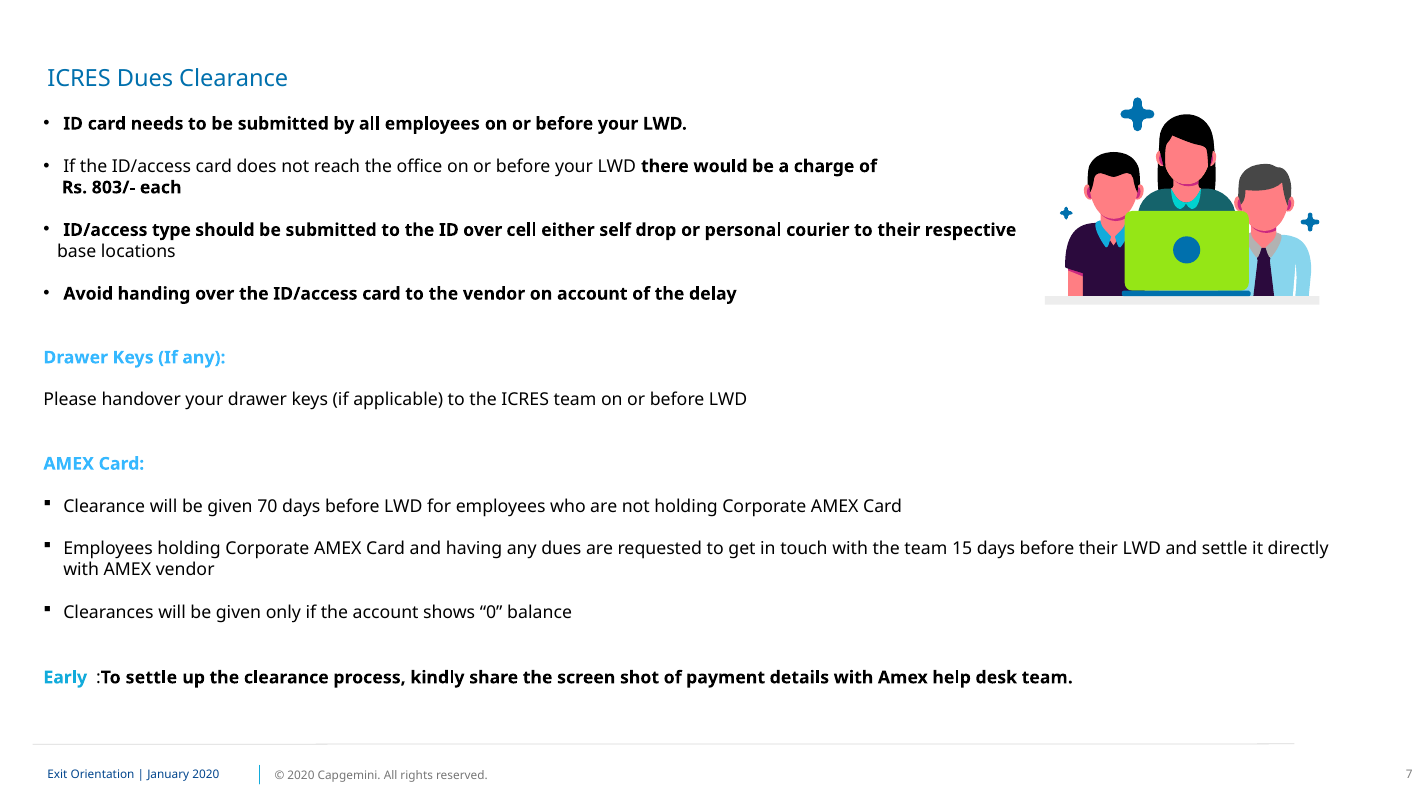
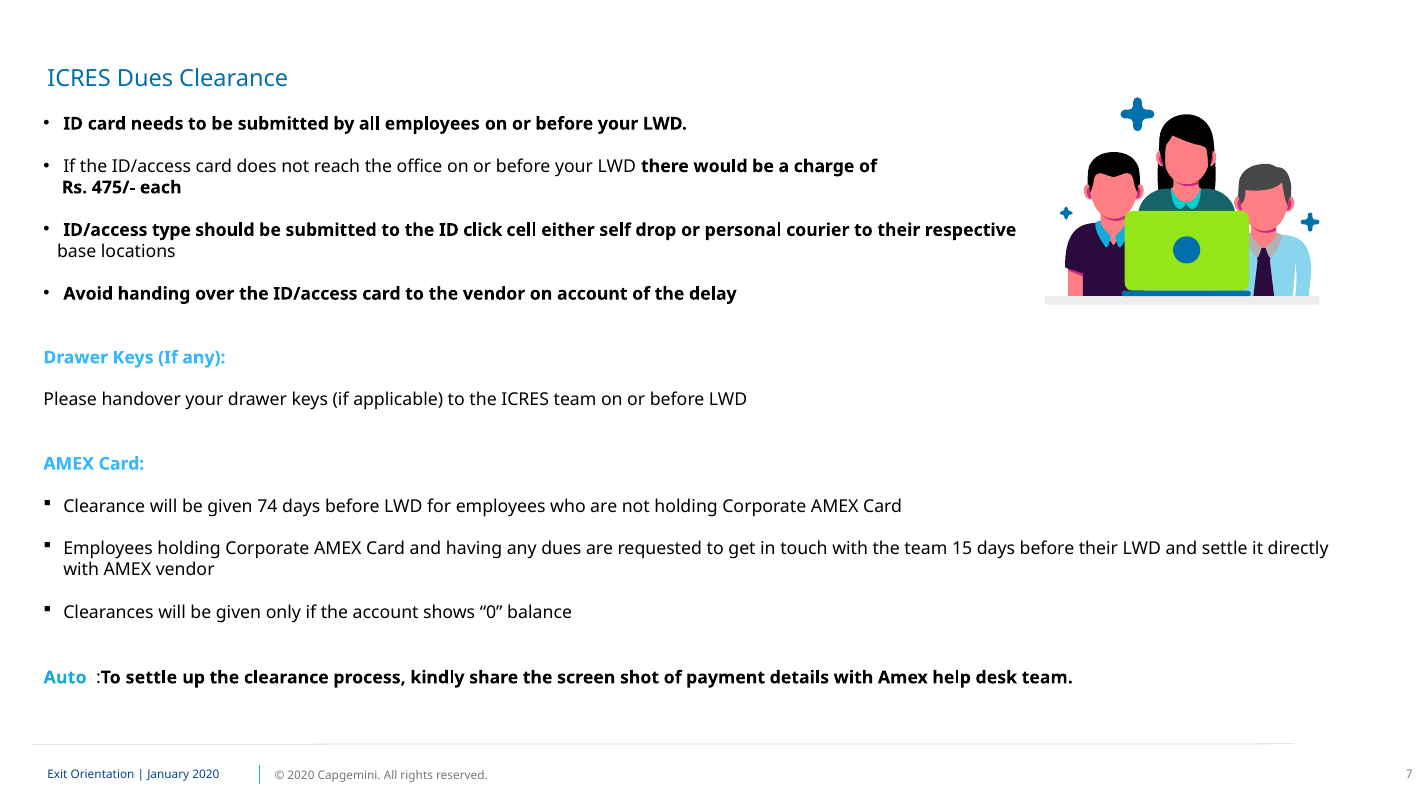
803/-: 803/- -> 475/-
ID over: over -> click
70: 70 -> 74
Early: Early -> Auto
